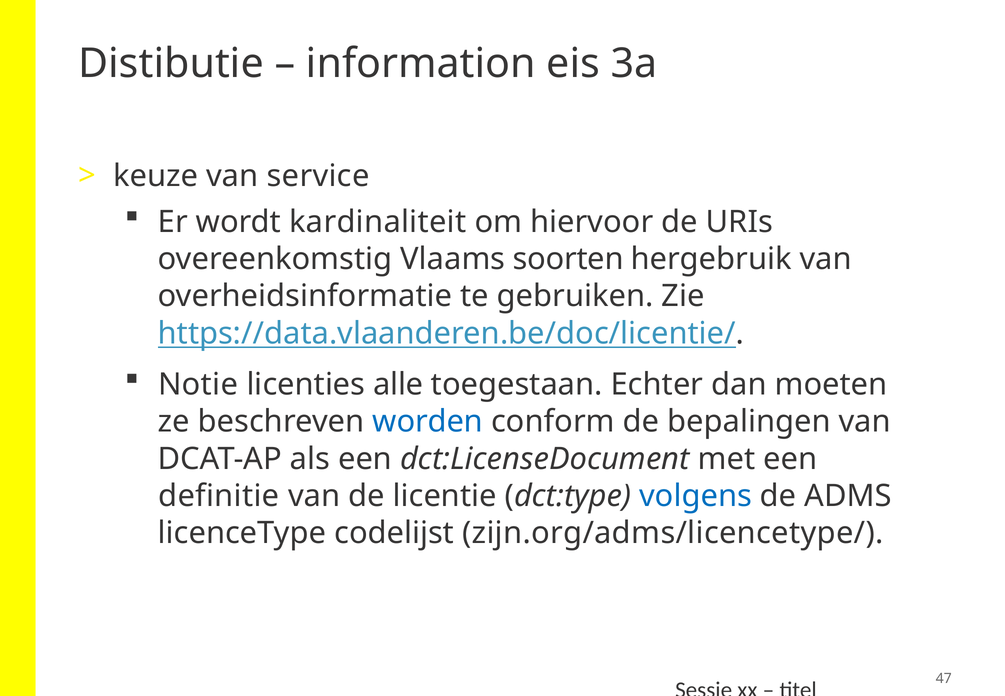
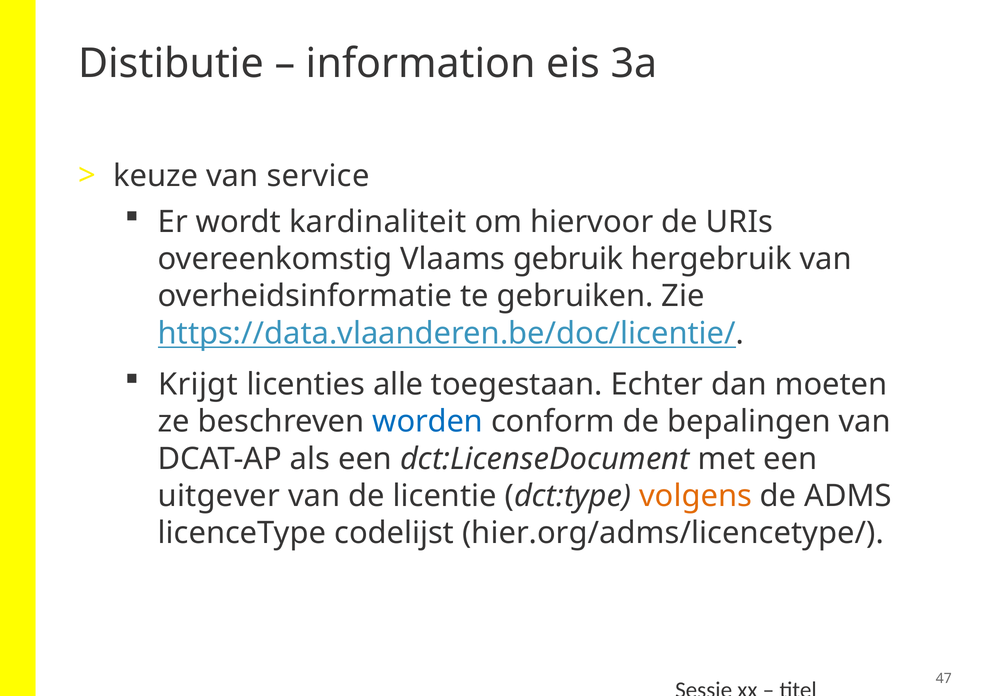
soorten: soorten -> gebruik
Notie: Notie -> Krijgt
definitie: definitie -> uitgever
volgens colour: blue -> orange
zijn.org/adms/licencetype/: zijn.org/adms/licencetype/ -> hier.org/adms/licencetype/
